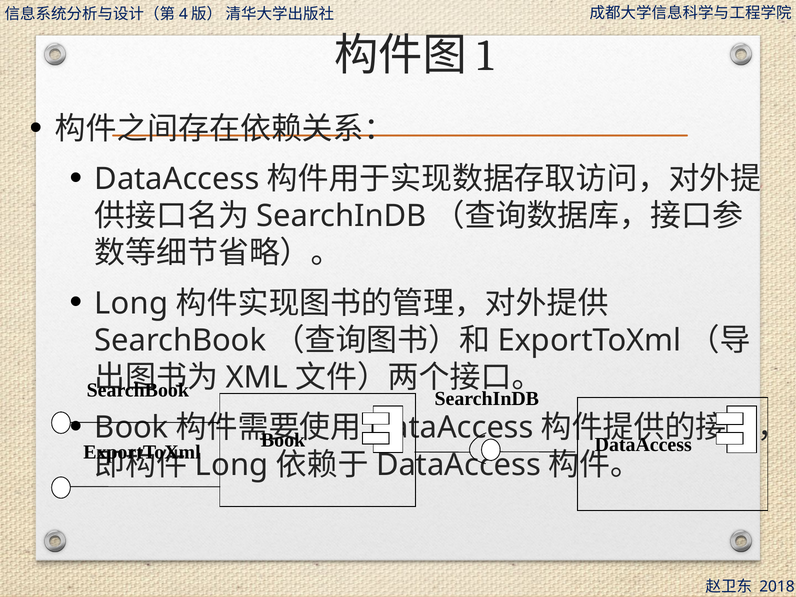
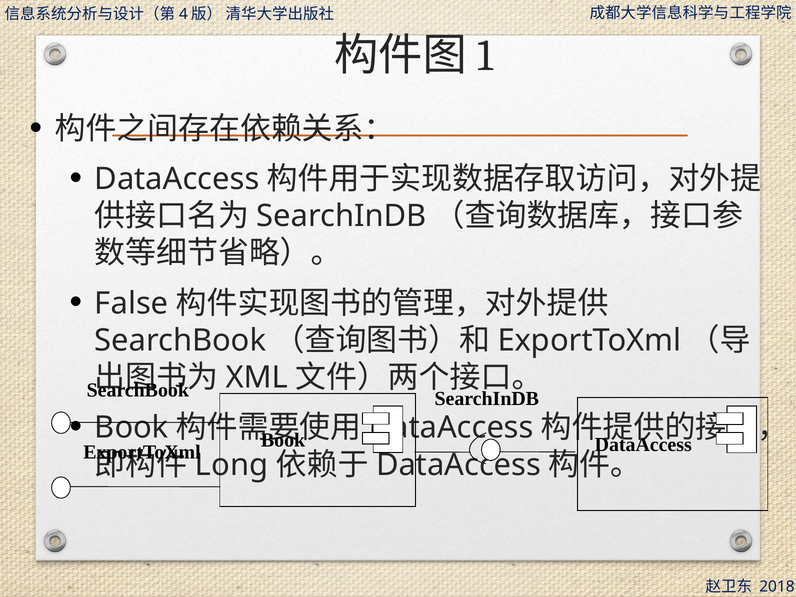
Long at (131, 303): Long -> False
